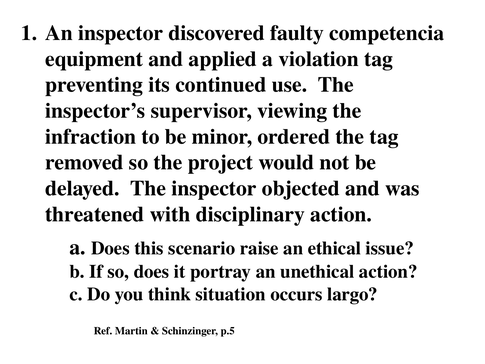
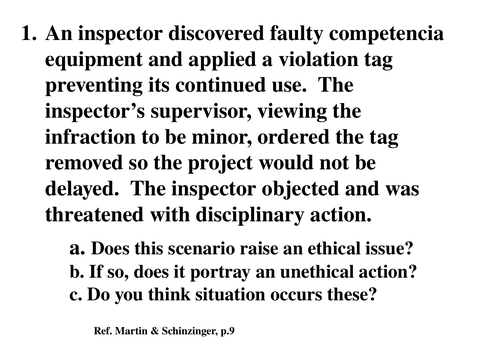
largo: largo -> these
p.5: p.5 -> p.9
